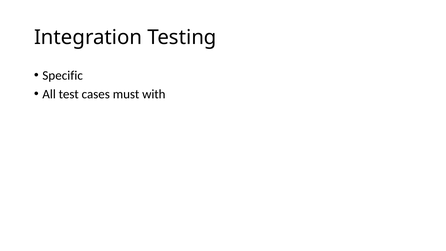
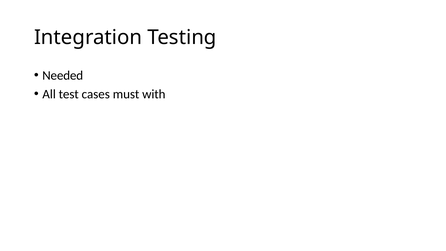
Specific: Specific -> Needed
